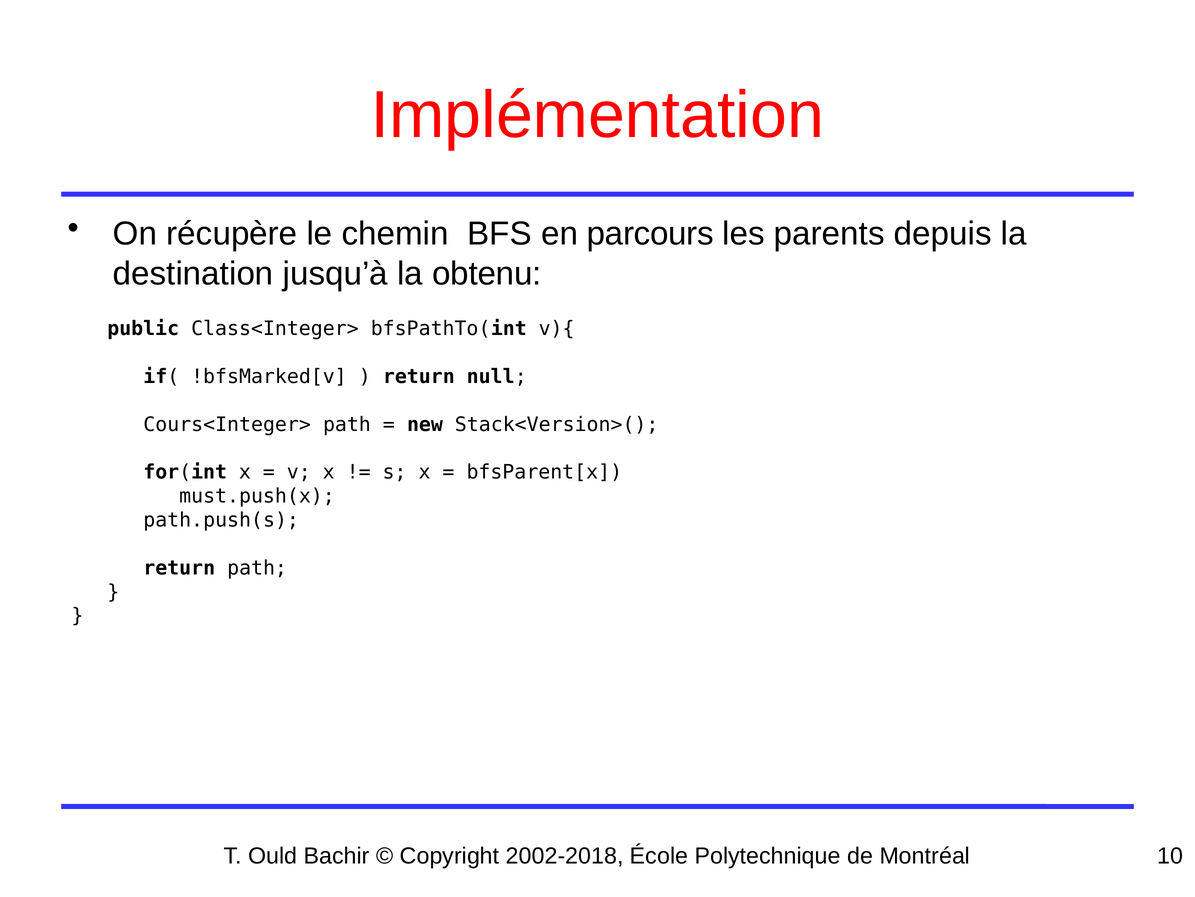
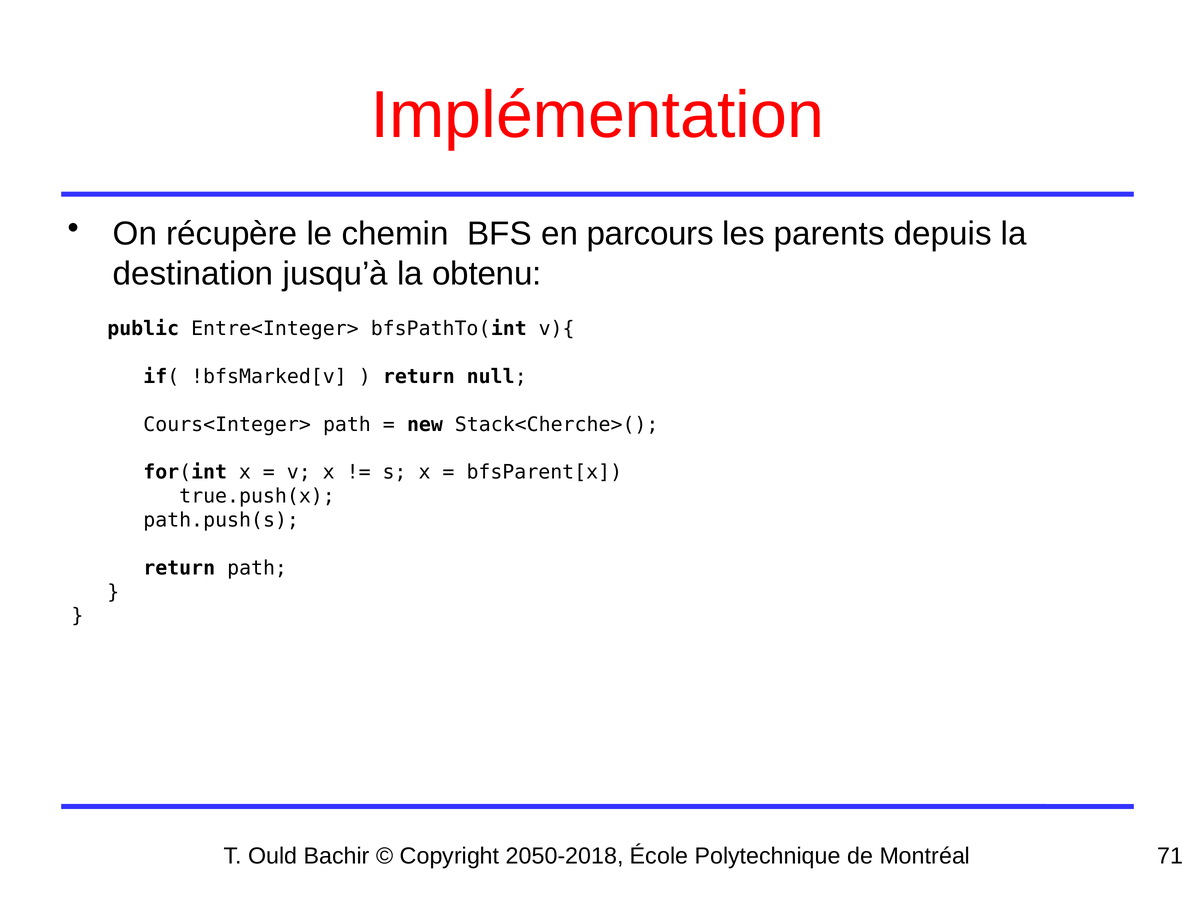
Class<Integer>: Class<Integer> -> Entre<Integer>
Stack<Version>(: Stack<Version>( -> Stack<Cherche>(
must.push(x: must.push(x -> true.push(x
2002-2018: 2002-2018 -> 2050-2018
10: 10 -> 71
